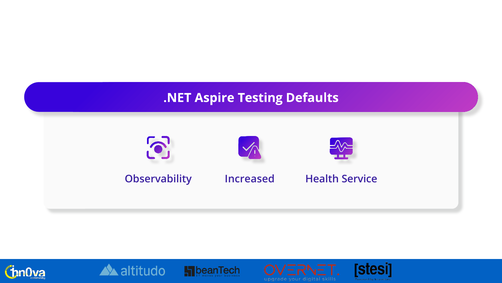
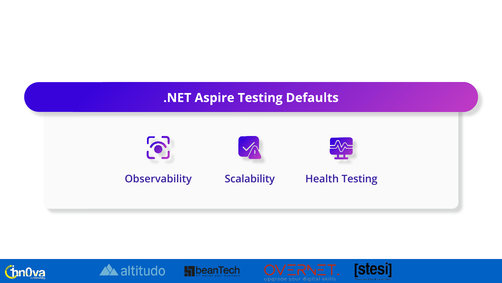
Increased: Increased -> Scalability
Health Service: Service -> Testing
